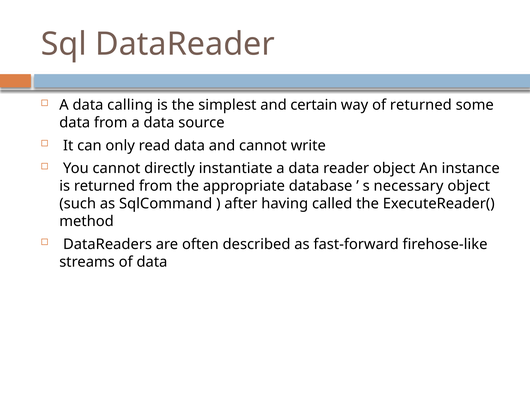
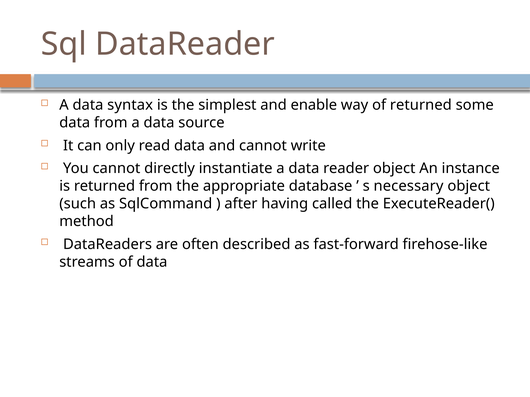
calling: calling -> syntax
certain: certain -> enable
